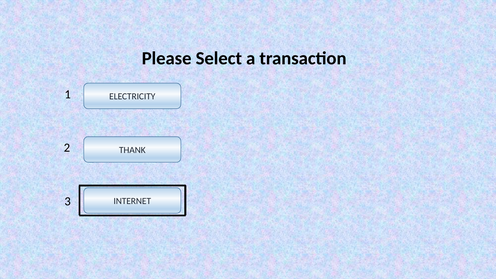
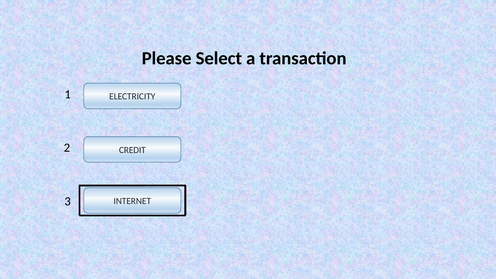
THANK: THANK -> CREDIT
